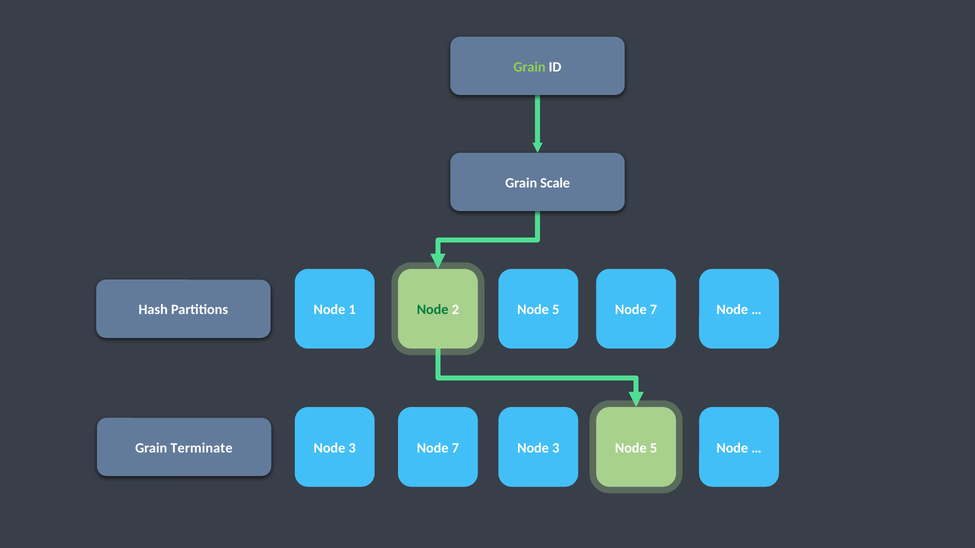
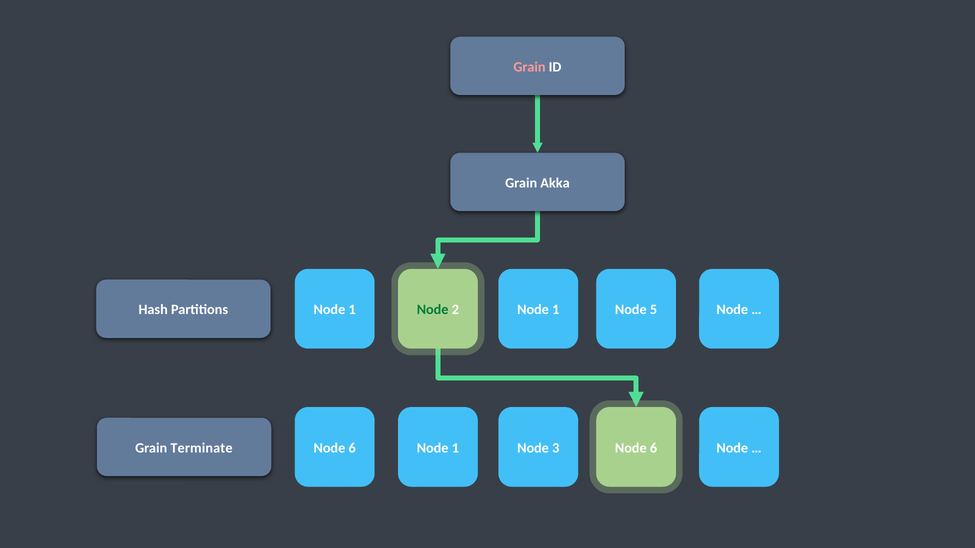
Grain at (529, 67) colour: light green -> pink
Scale: Scale -> Akka
5 at (556, 310): 5 -> 1
7 at (654, 310): 7 -> 5
3 at (352, 448): 3 -> 6
7 at (455, 448): 7 -> 1
5 at (654, 448): 5 -> 6
